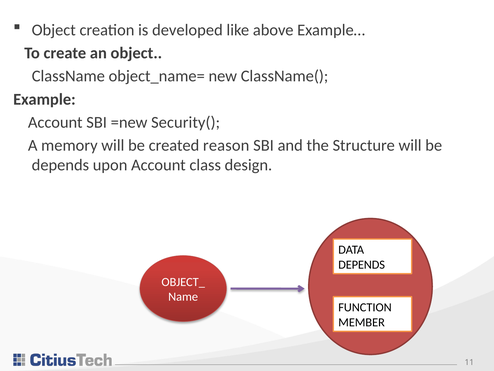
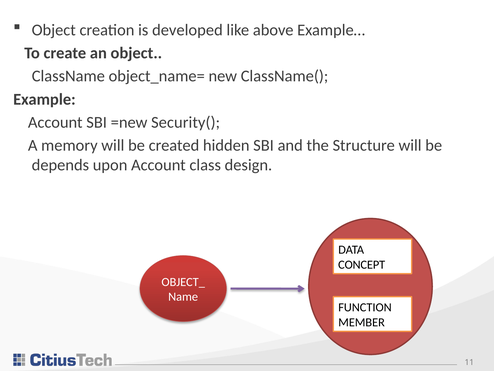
reason: reason -> hidden
DEPENDS at (362, 264): DEPENDS -> CONCEPT
